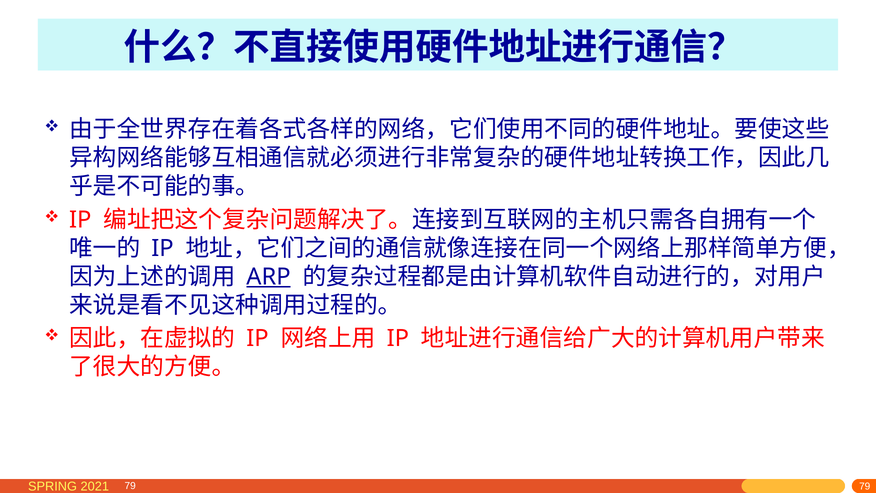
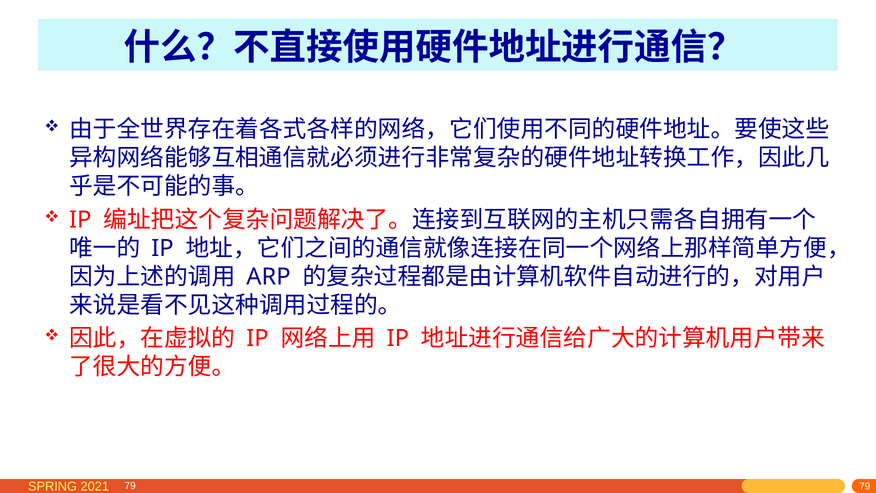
ARP underline: present -> none
